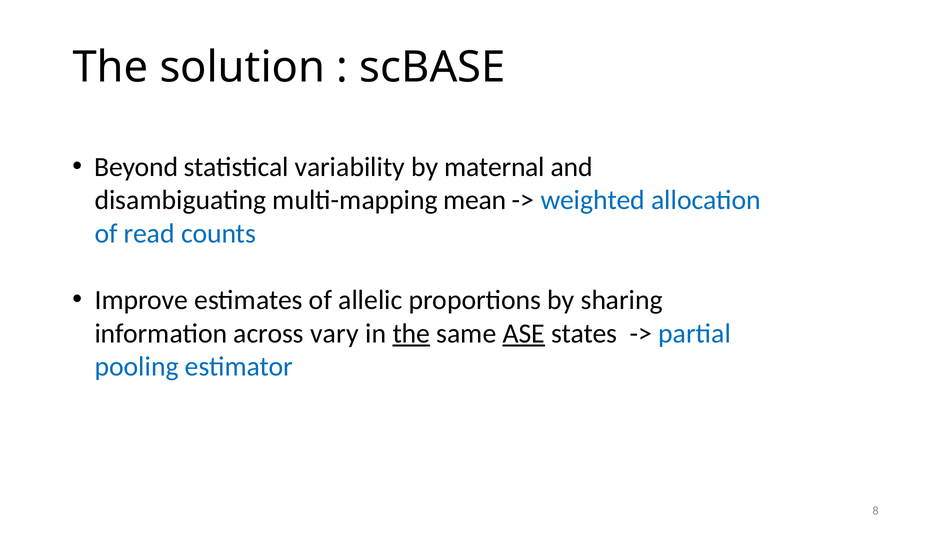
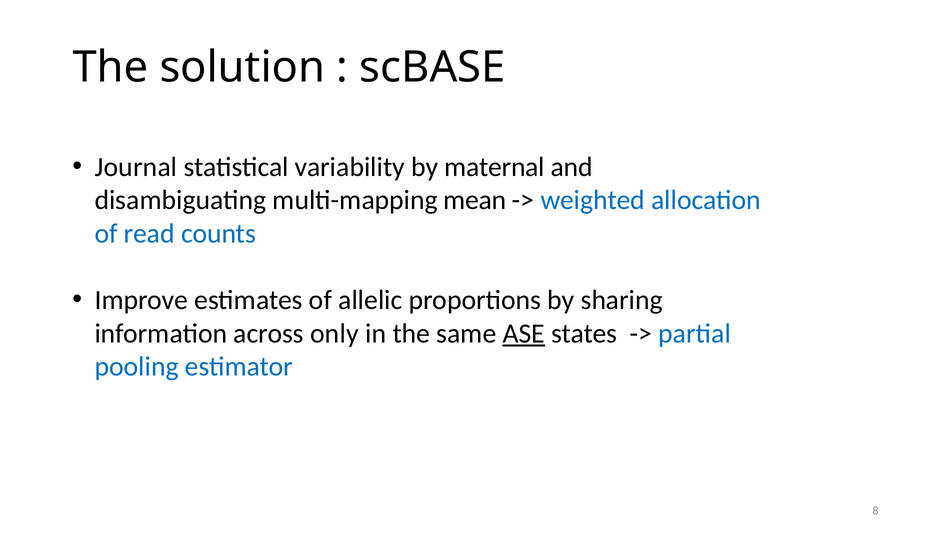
Beyond: Beyond -> Journal
vary: vary -> only
the at (411, 333) underline: present -> none
